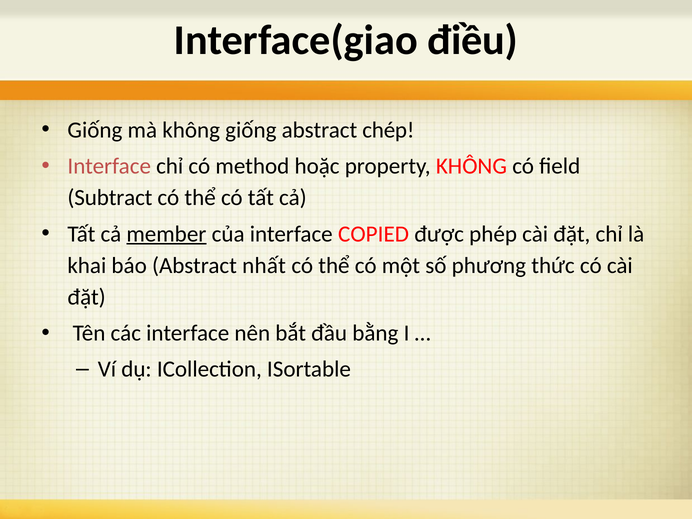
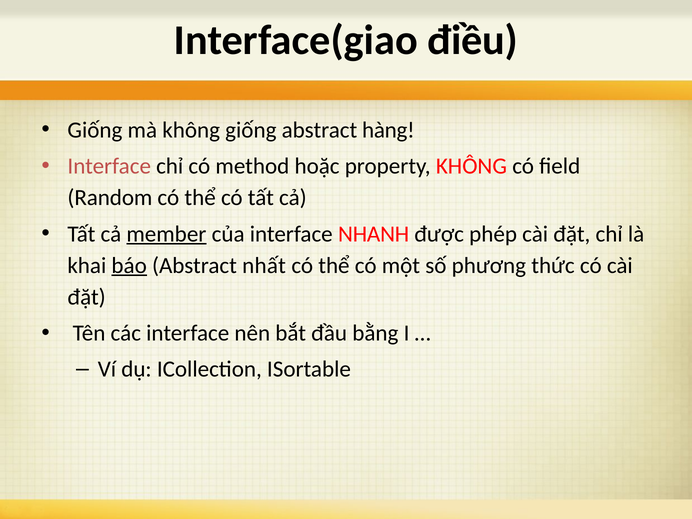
chép: chép -> hàng
Subtract: Subtract -> Random
COPIED: COPIED -> NHANH
báo underline: none -> present
